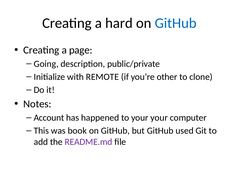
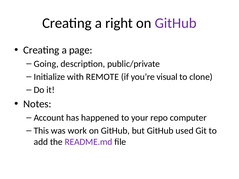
hard: hard -> right
GitHub at (176, 23) colour: blue -> purple
other: other -> visual
your your: your -> repo
book: book -> work
